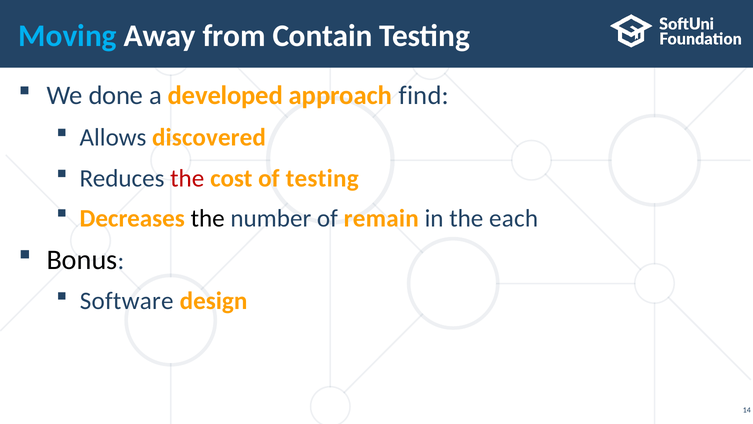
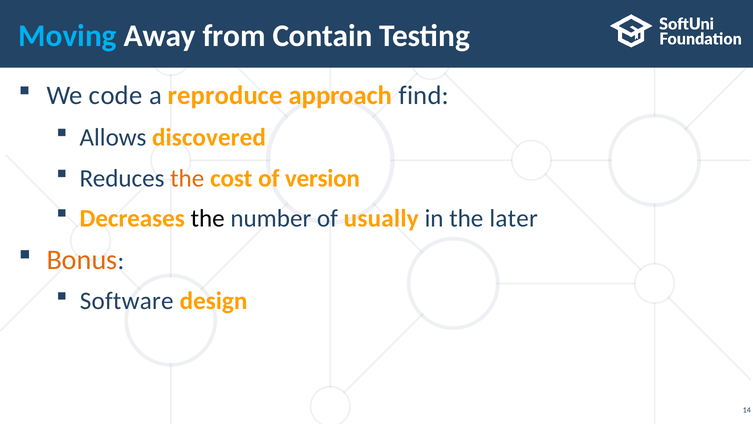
done: done -> code
developed: developed -> reproduce
the at (187, 178) colour: red -> orange
of testing: testing -> version
remain: remain -> usually
each: each -> later
Bonus colour: black -> orange
